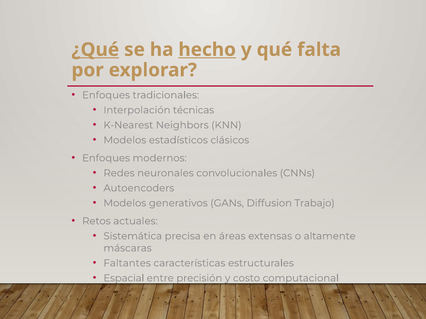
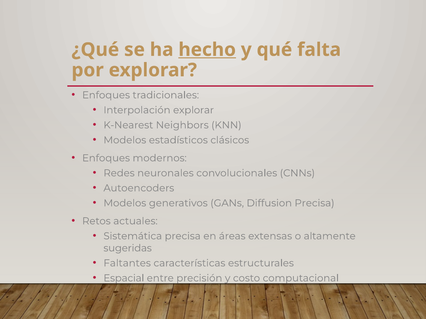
¿Qué underline: present -> none
Interpolación técnicas: técnicas -> explorar
Diffusion Trabajo: Trabajo -> Precisa
máscaras: máscaras -> sugeridas
